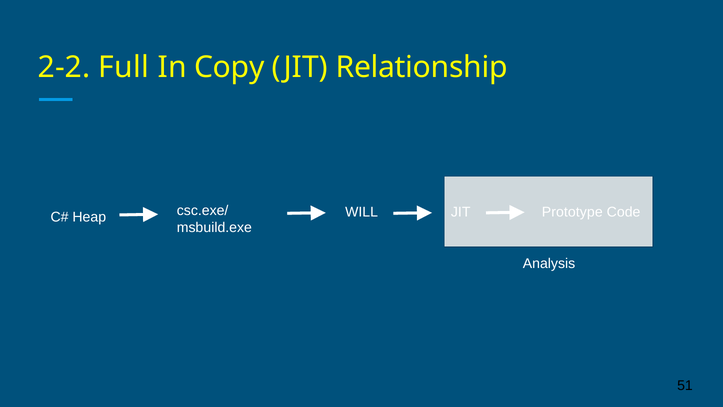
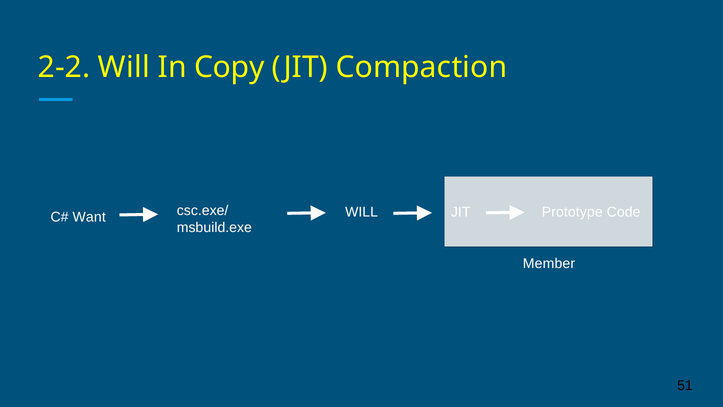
2-2 Full: Full -> Will
Relationship: Relationship -> Compaction
Heap: Heap -> Want
Analysis: Analysis -> Member
